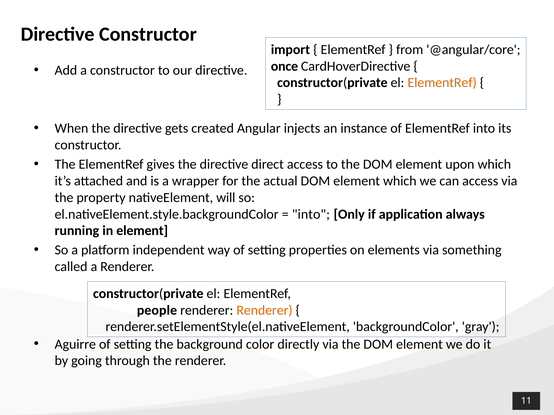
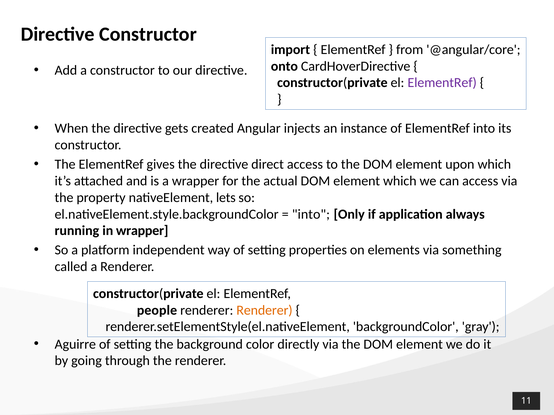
once: once -> onto
ElementRef at (442, 83) colour: orange -> purple
will: will -> lets
in element: element -> wrapper
